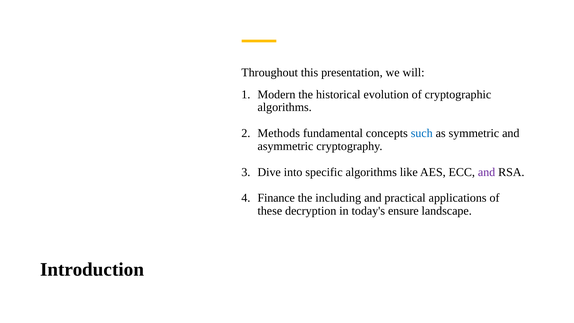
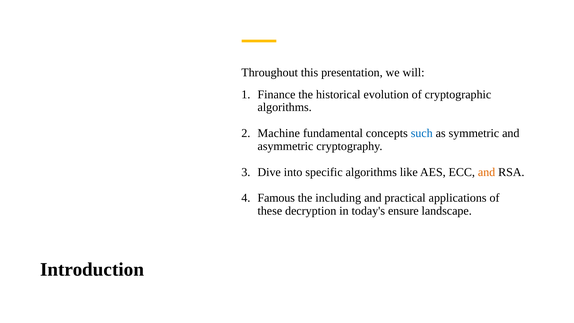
Modern: Modern -> Finance
Methods: Methods -> Machine
and at (487, 172) colour: purple -> orange
Finance: Finance -> Famous
